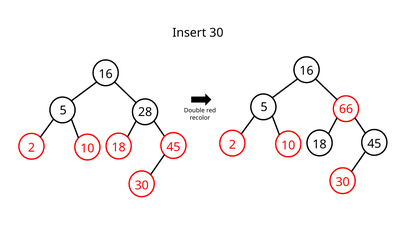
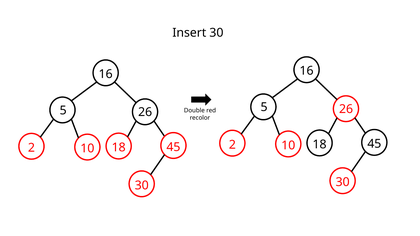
66 at (346, 109): 66 -> 26
28 at (145, 112): 28 -> 26
